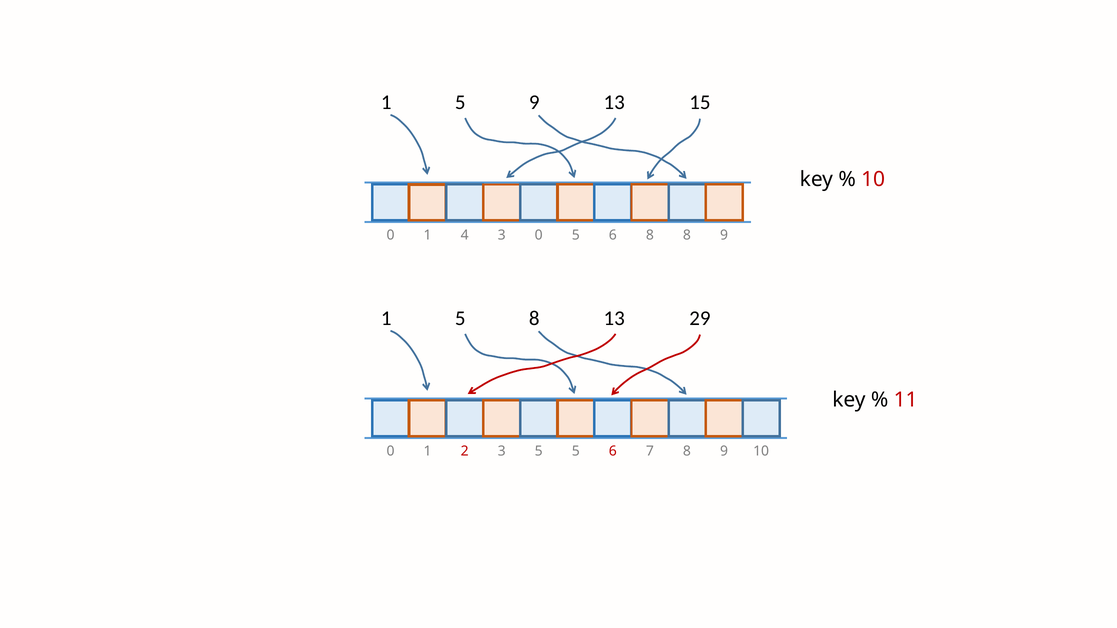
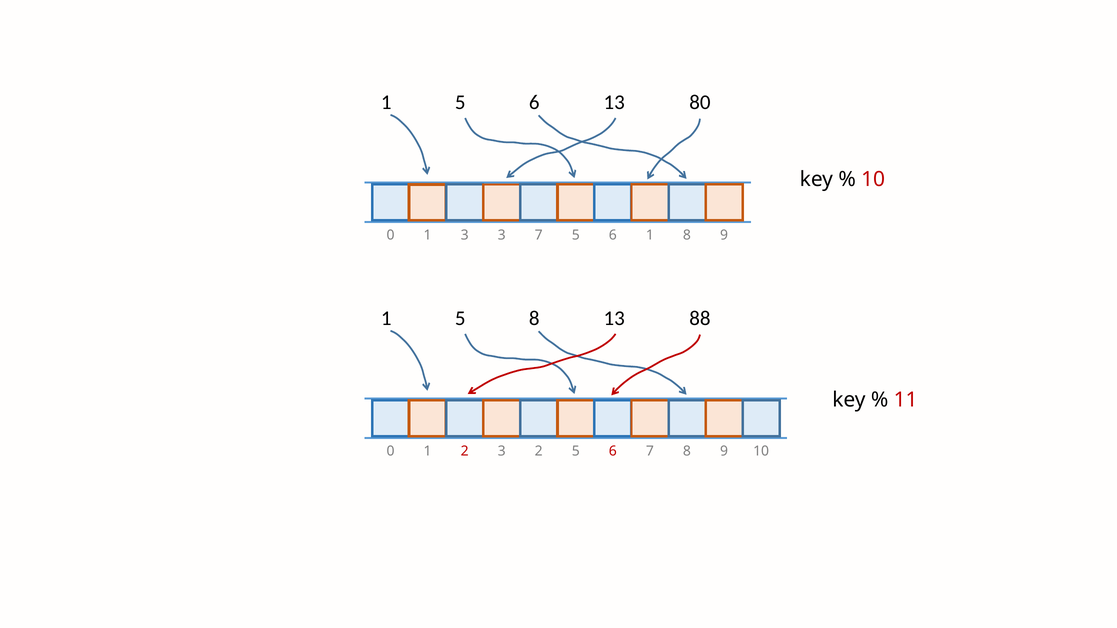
1 5 9: 9 -> 6
15: 15 -> 80
1 4: 4 -> 3
3 0: 0 -> 7
6 8: 8 -> 1
29: 29 -> 88
3 5: 5 -> 2
